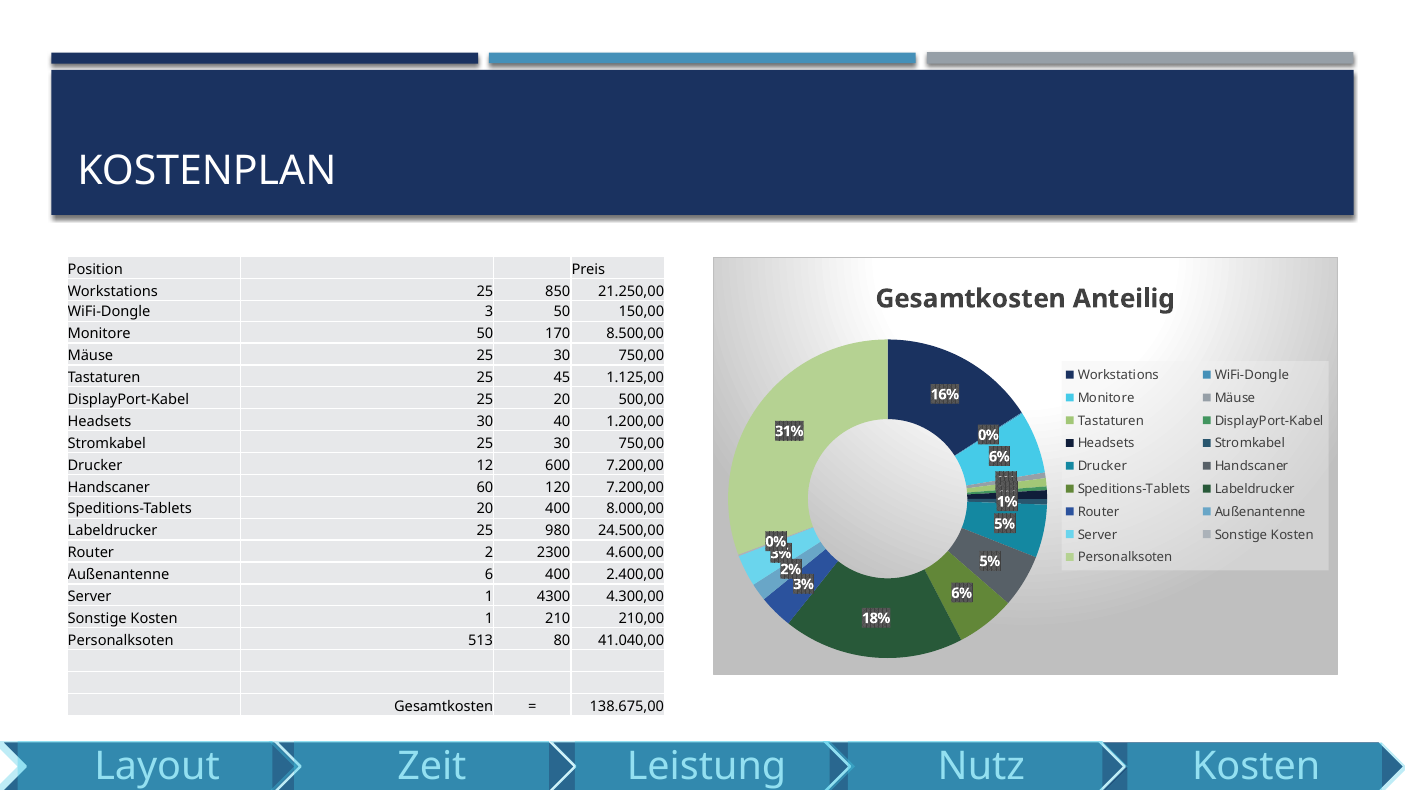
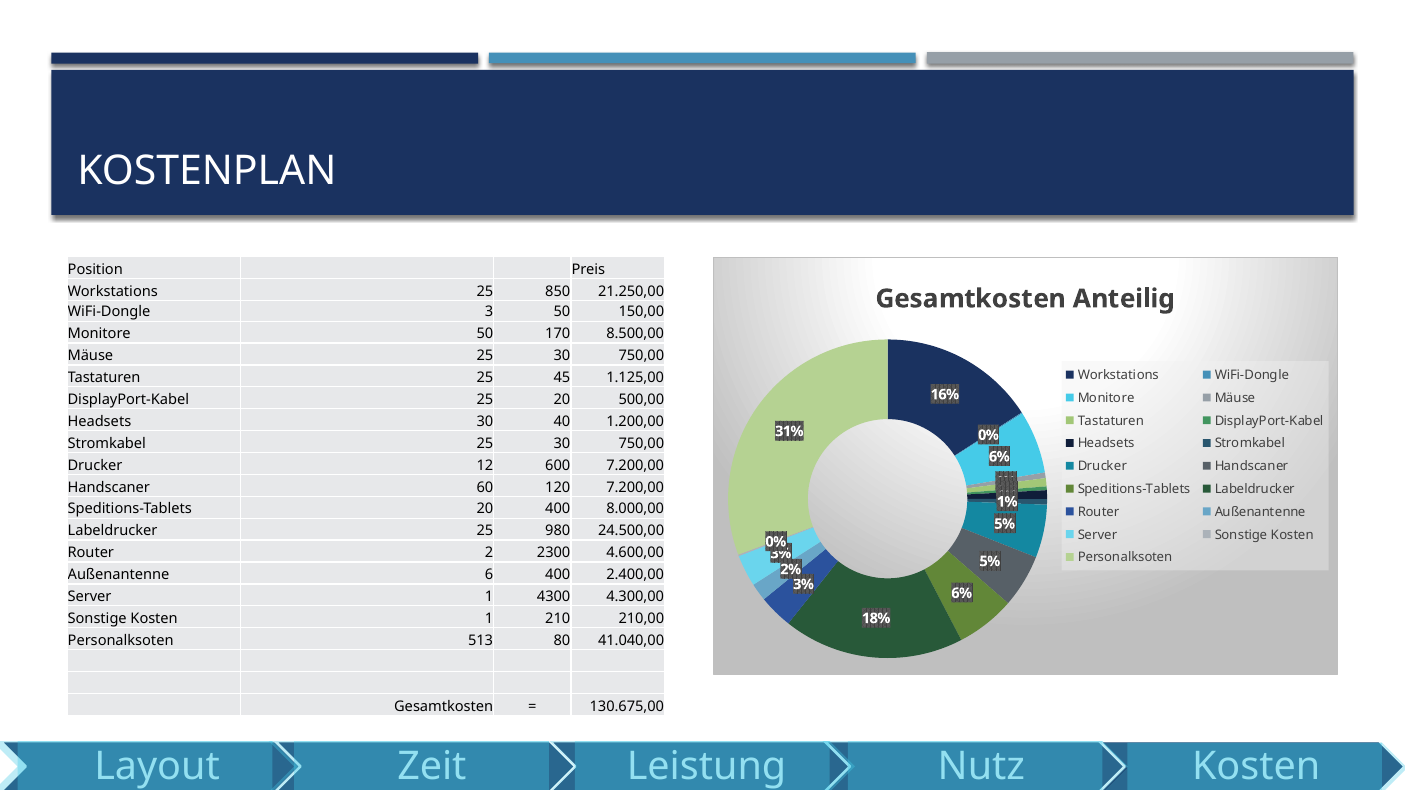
138.675,00: 138.675,00 -> 130.675,00
